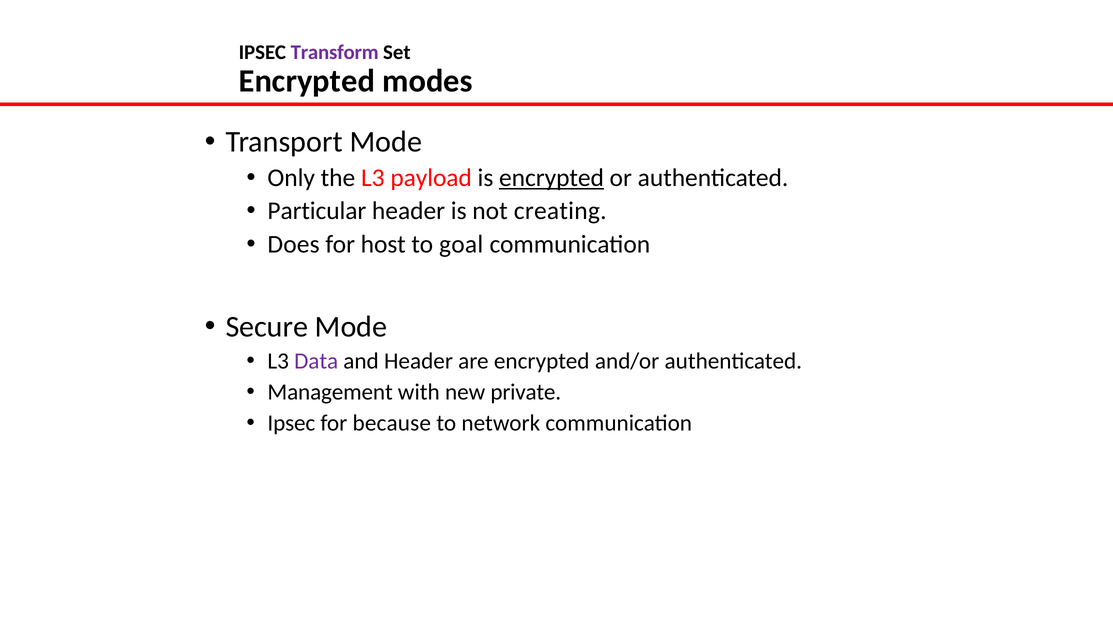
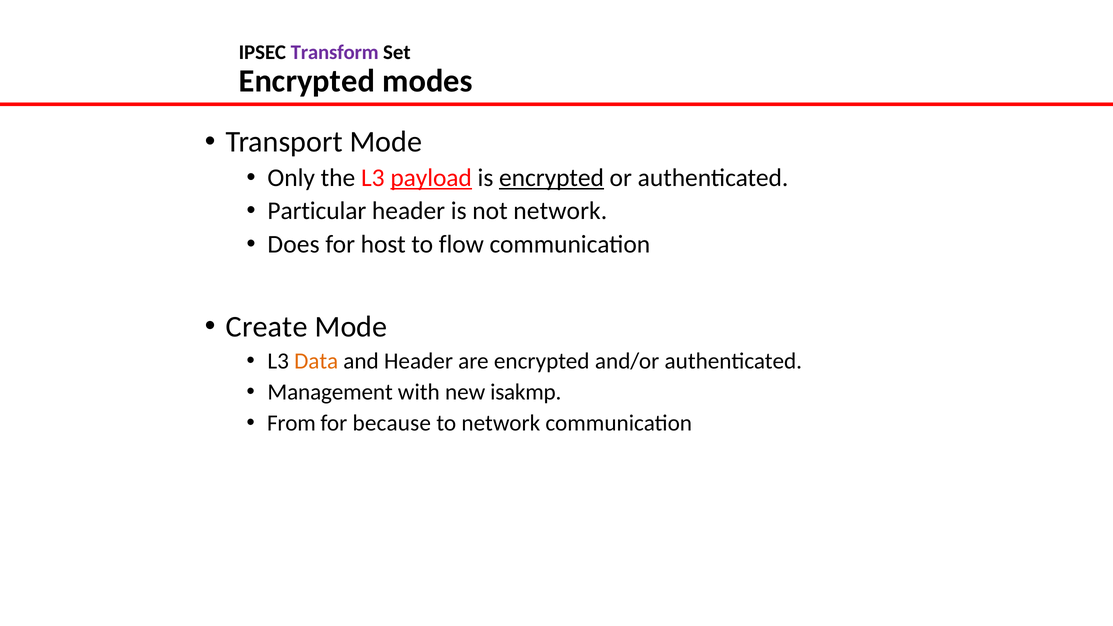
payload underline: none -> present
not creating: creating -> network
goal: goal -> flow
Secure: Secure -> Create
Data colour: purple -> orange
private: private -> isakmp
Ipsec at (291, 423): Ipsec -> From
